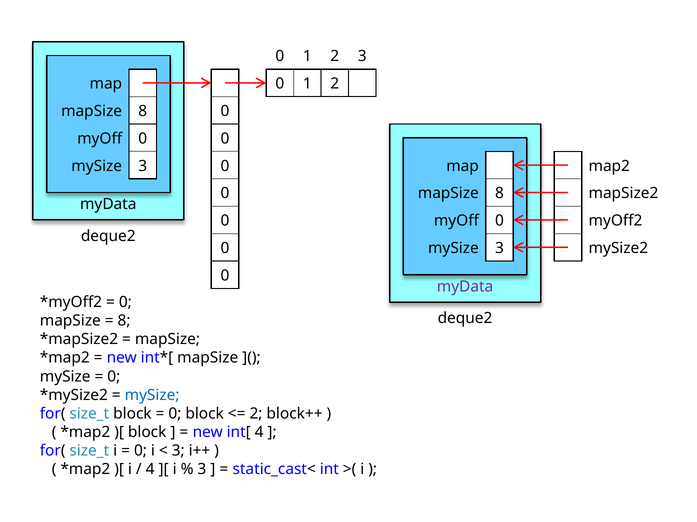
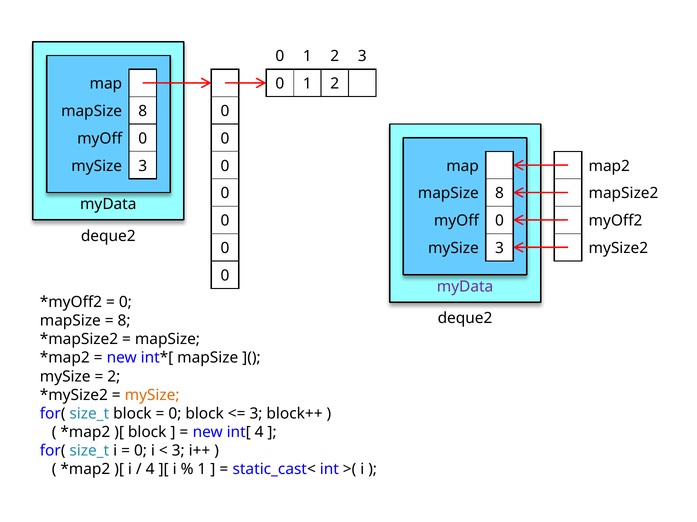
0 at (114, 377): 0 -> 2
mySize at (152, 396) colour: blue -> orange
2 at (256, 414): 2 -> 3
3 at (202, 470): 3 -> 1
